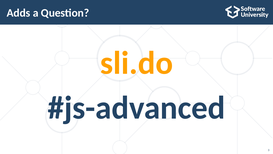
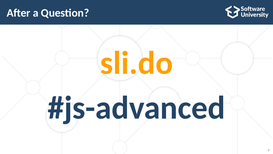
Adds: Adds -> After
